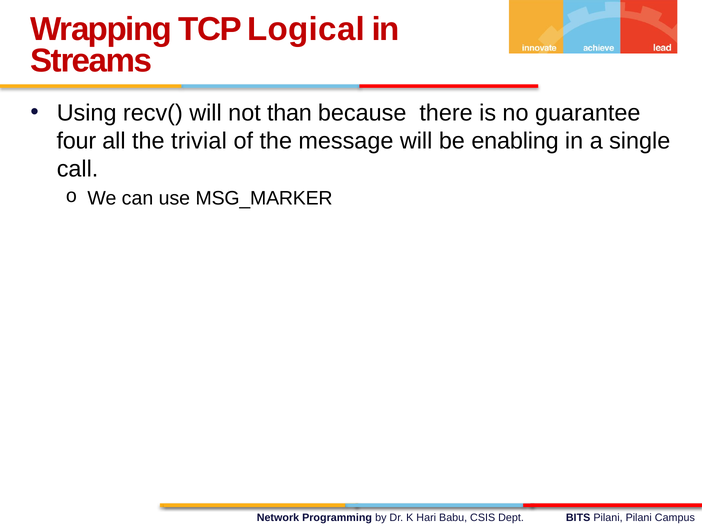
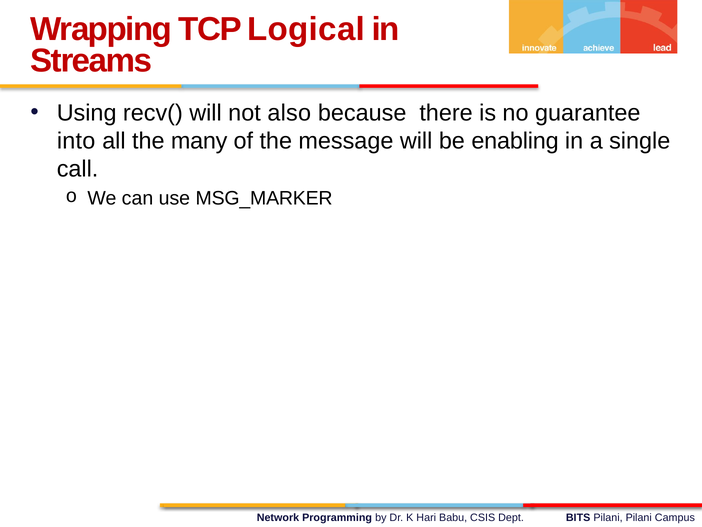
than: than -> also
four: four -> into
trivial: trivial -> many
